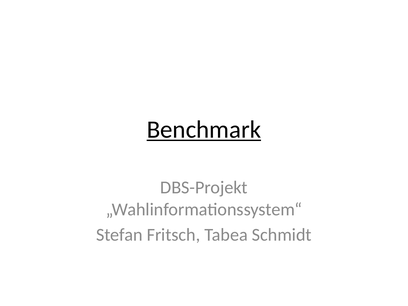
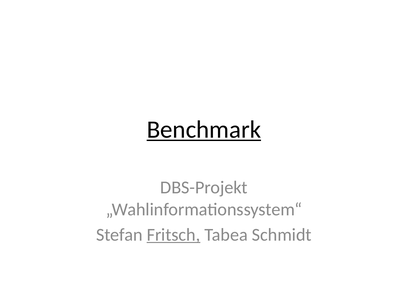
Fritsch underline: none -> present
